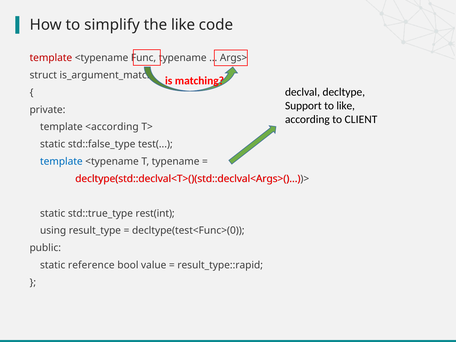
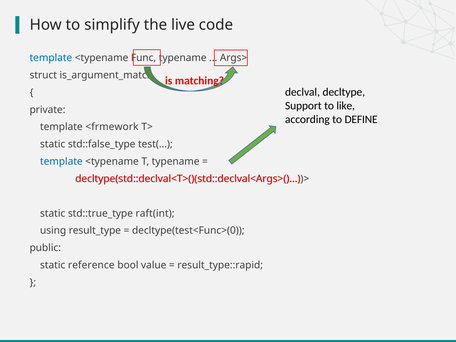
the like: like -> live
template at (51, 58) colour: red -> blue
CLIENT: CLIENT -> DEFINE
<according: <according -> <frmework
rest(int: rest(int -> raft(int
